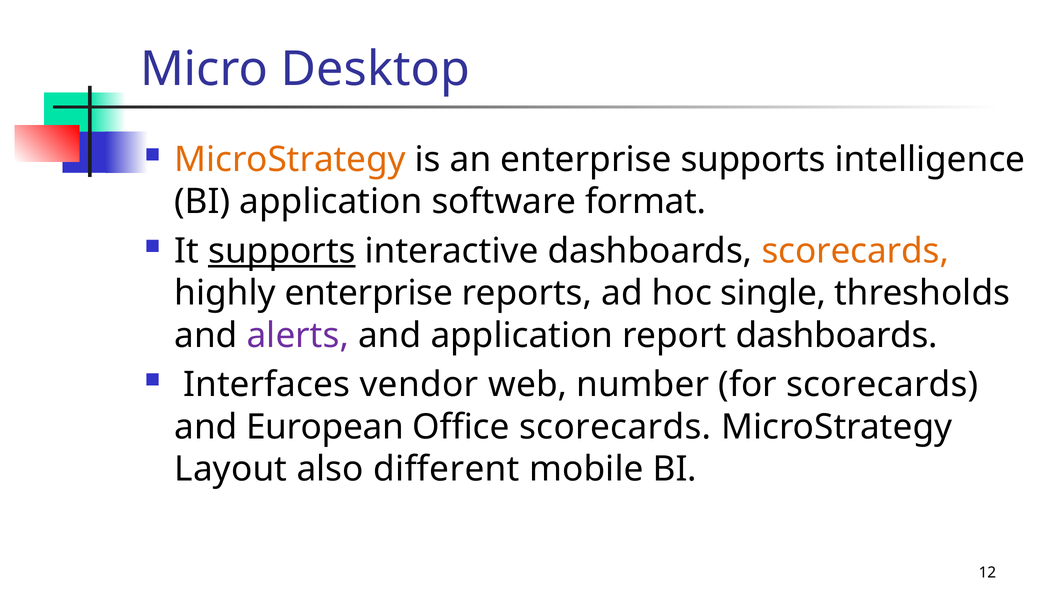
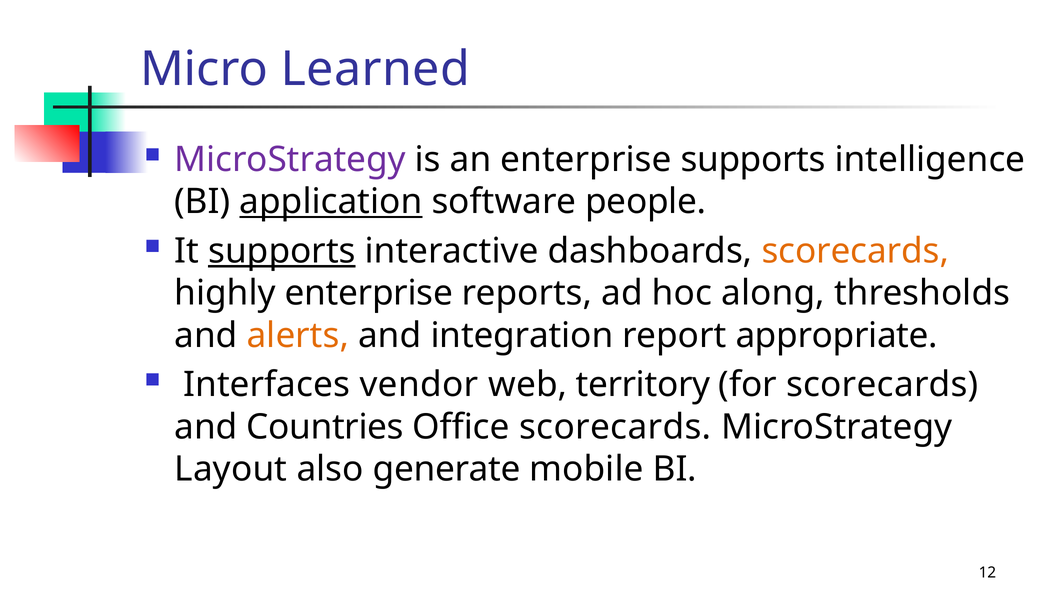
Desktop: Desktop -> Learned
MicroStrategy at (290, 160) colour: orange -> purple
application at (331, 202) underline: none -> present
format: format -> people
single: single -> along
alerts colour: purple -> orange
and application: application -> integration
report dashboards: dashboards -> appropriate
number: number -> territory
European: European -> Countries
different: different -> generate
